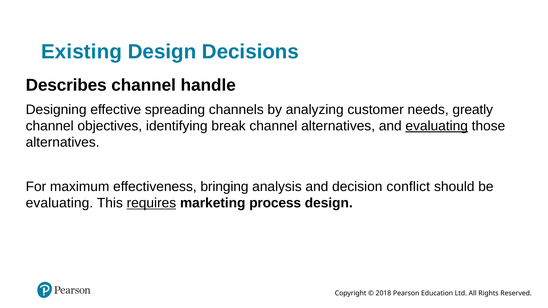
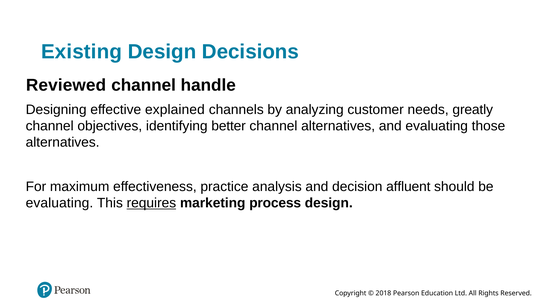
Describes: Describes -> Reviewed
spreading: spreading -> explained
break: break -> better
evaluating at (437, 126) underline: present -> none
bringing: bringing -> practice
conflict: conflict -> affluent
